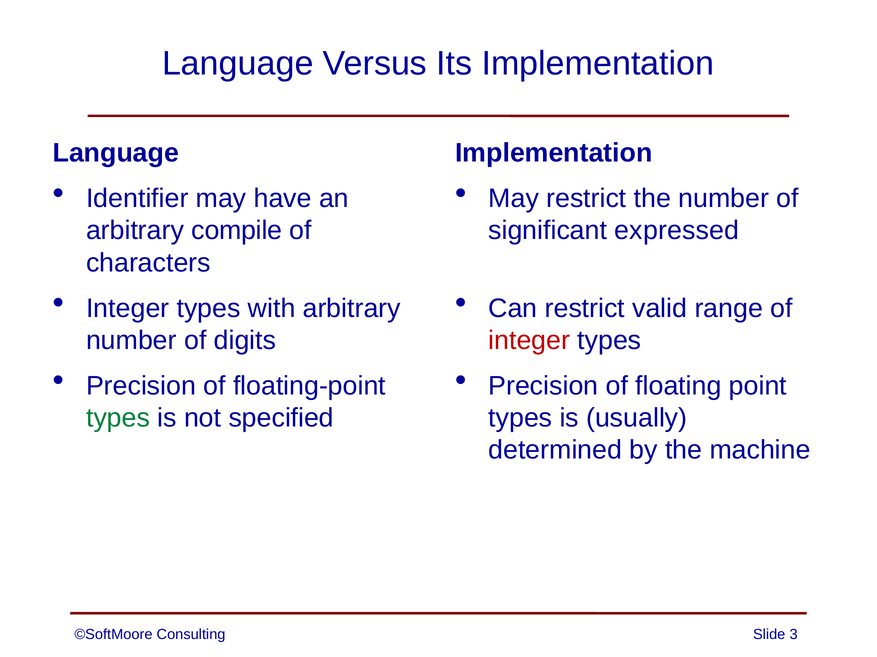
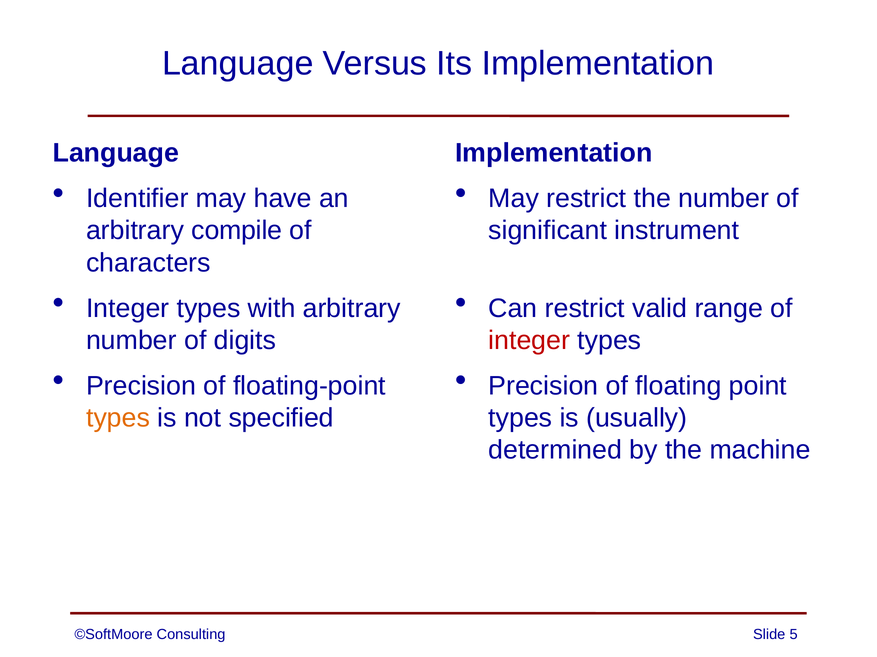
expressed: expressed -> instrument
types at (118, 418) colour: green -> orange
3: 3 -> 5
